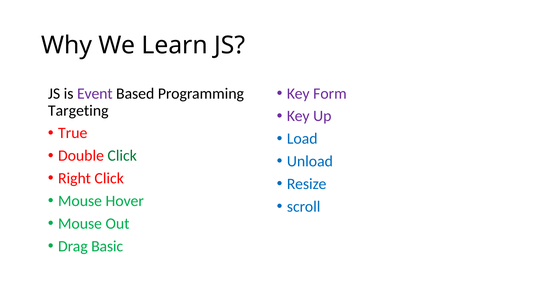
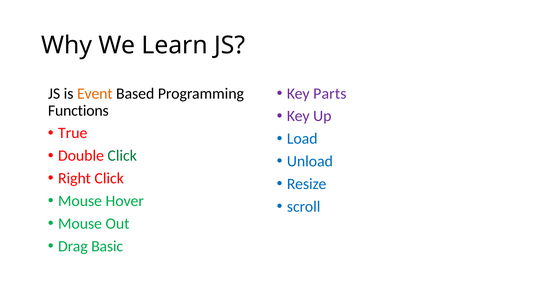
Form: Form -> Parts
Event colour: purple -> orange
Targeting: Targeting -> Functions
